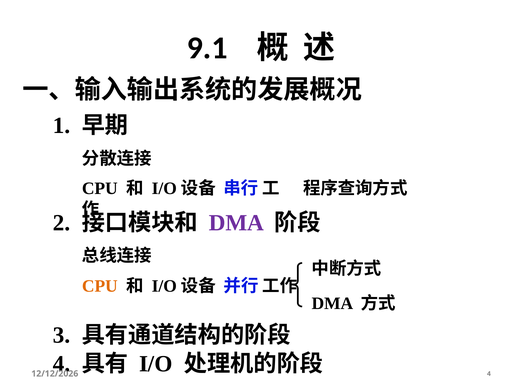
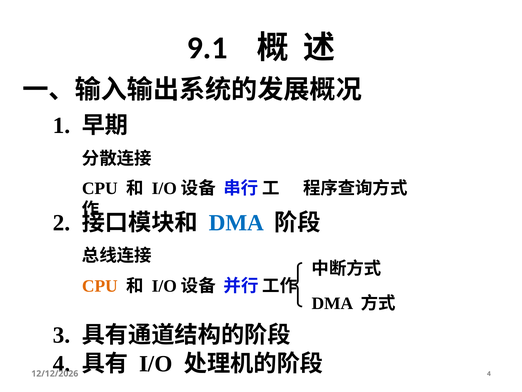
DMA at (236, 222) colour: purple -> blue
